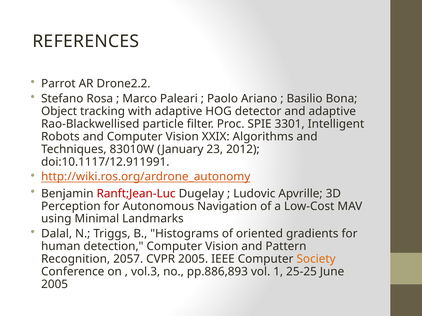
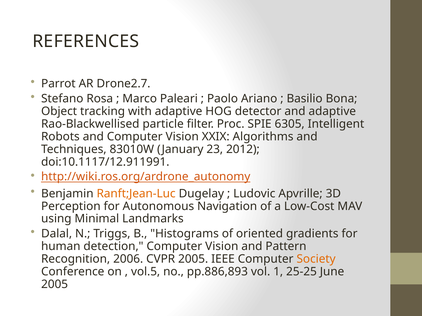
Drone2.2: Drone2.2 -> Drone2.7
3301: 3301 -> 6305
Ranft;Jean-Luc colour: red -> orange
2057: 2057 -> 2006
vol.3: vol.3 -> vol.5
